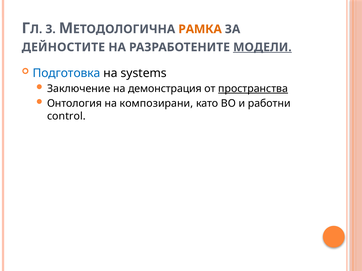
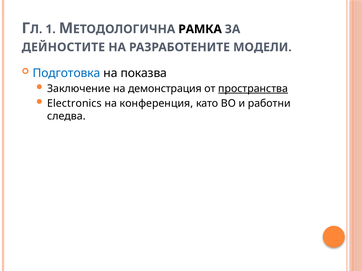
3: 3 -> 1
РАМКА colour: orange -> black
МОДЕЛИ underline: present -> none
systems: systems -> показва
Онтология: Онтология -> Electronics
композирани: композирани -> конференция
control: control -> следва
